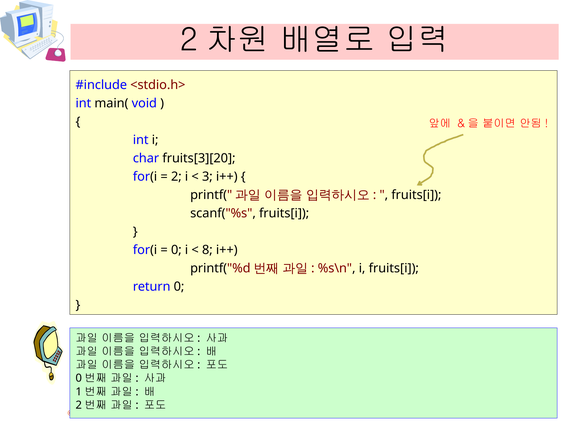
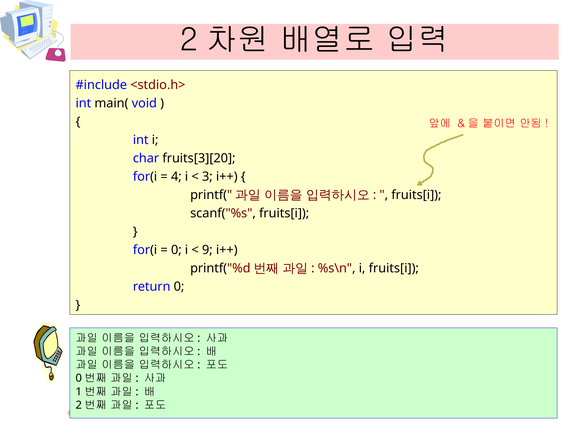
2: 2 -> 4
8: 8 -> 9
